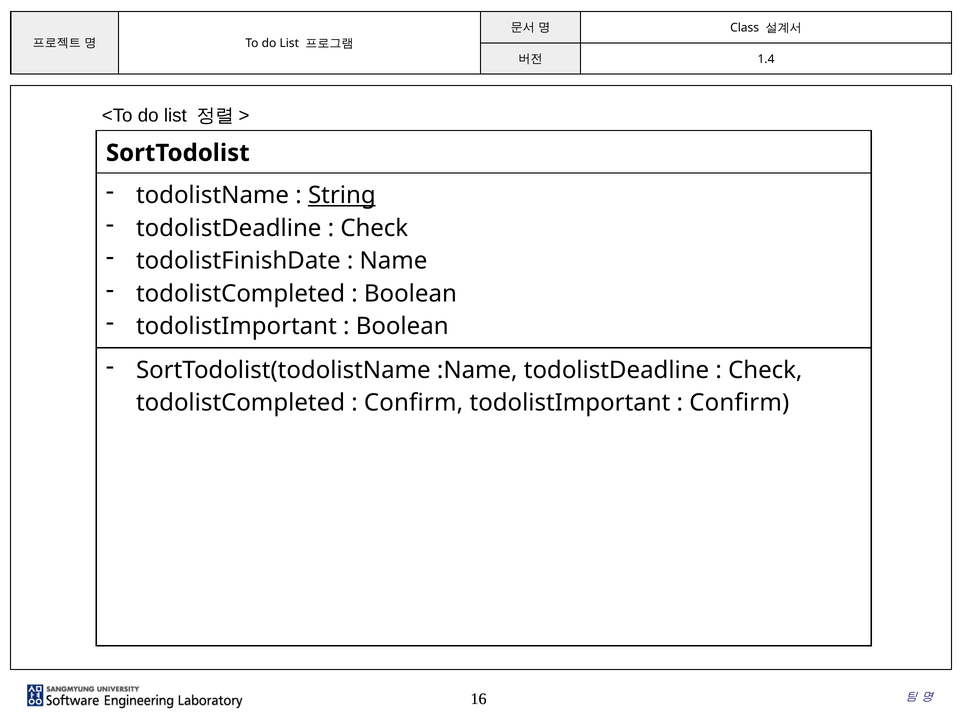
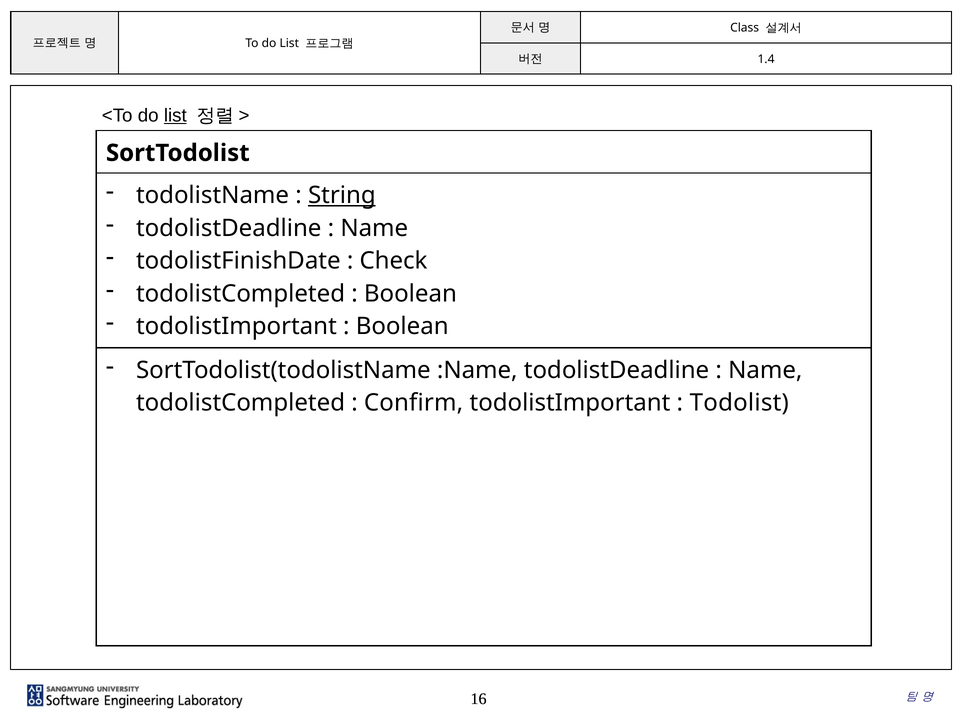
list at (175, 115) underline: none -> present
Check at (374, 228): Check -> Name
Name: Name -> Check
Check at (765, 370): Check -> Name
Confirm at (739, 403): Confirm -> Todolist
